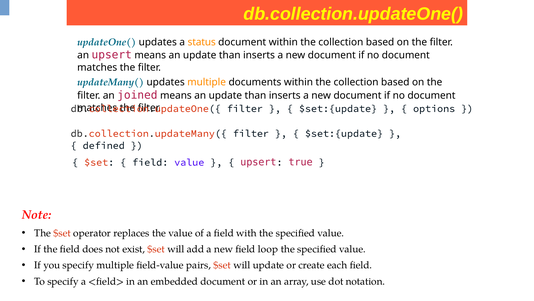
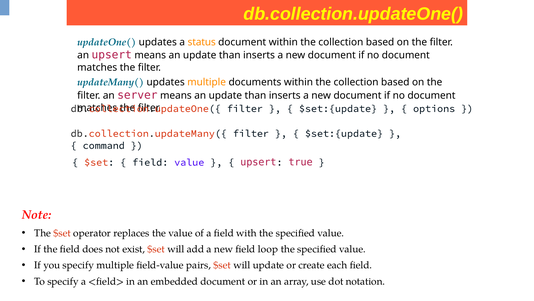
joined: joined -> server
defined: defined -> command
